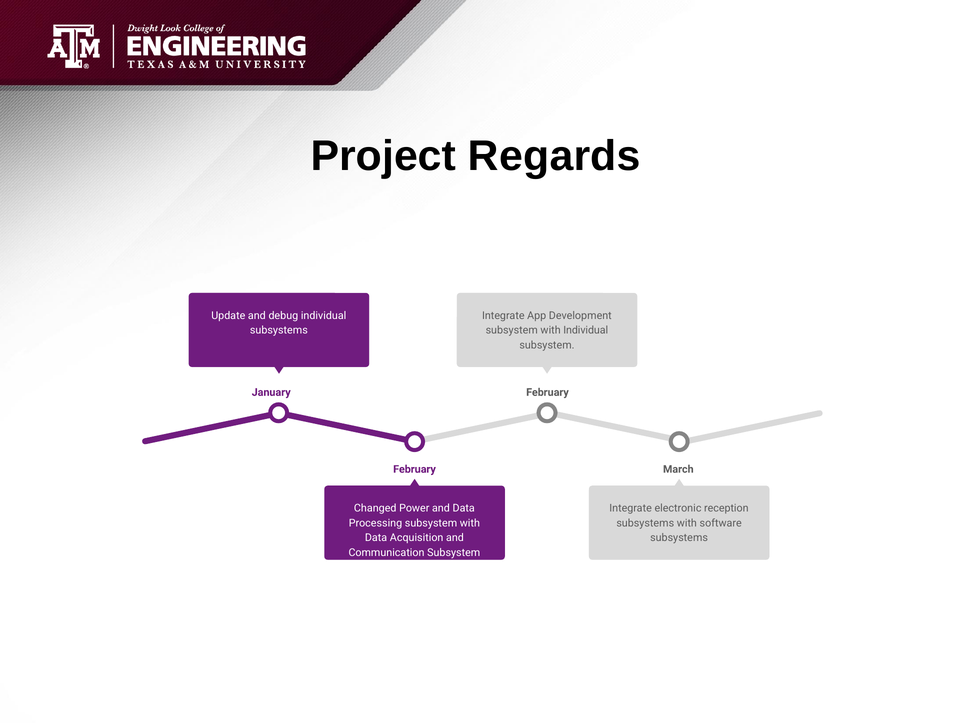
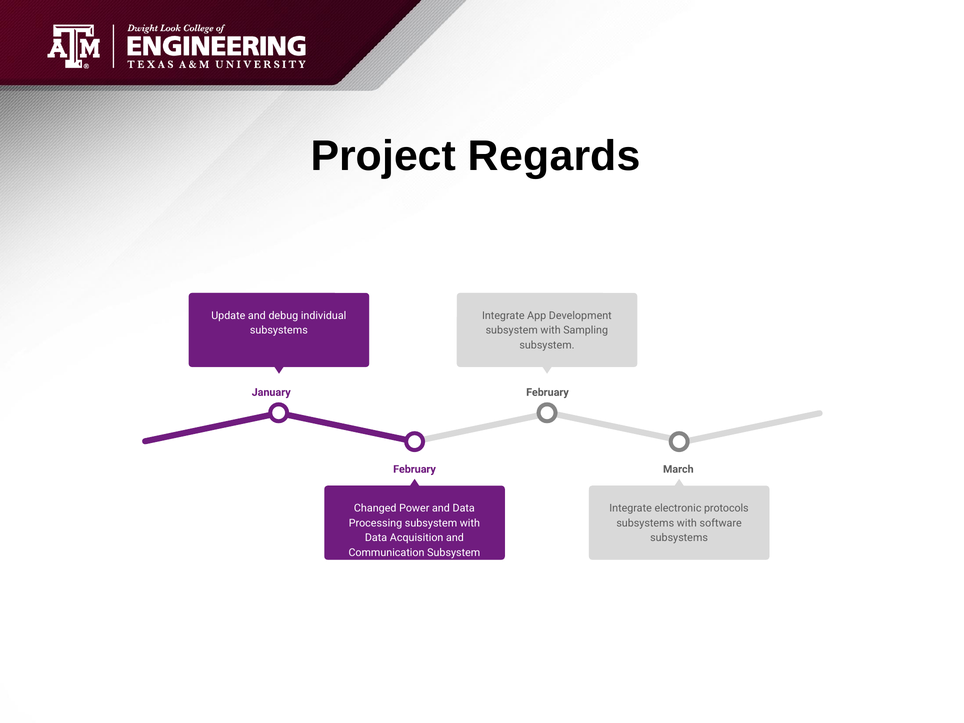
with Individual: Individual -> Sampling
reception: reception -> protocols
